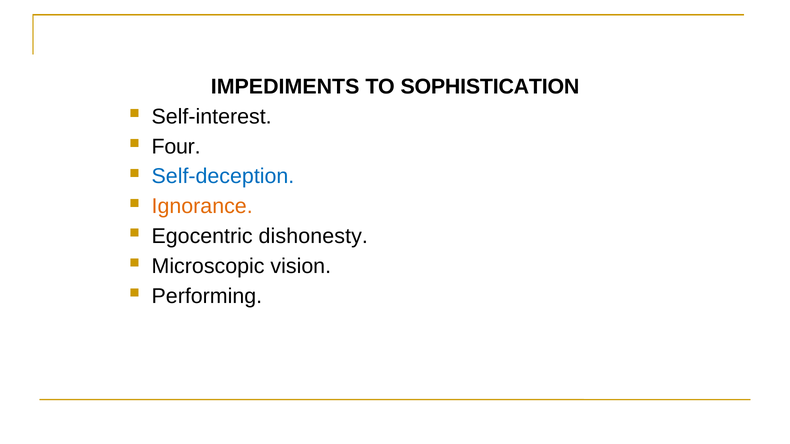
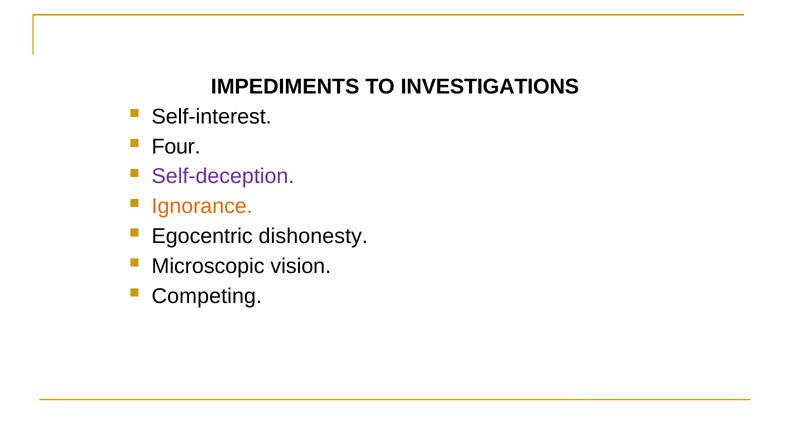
SOPHISTICATION: SOPHISTICATION -> INVESTIGATIONS
Self-deception colour: blue -> purple
Performing: Performing -> Competing
